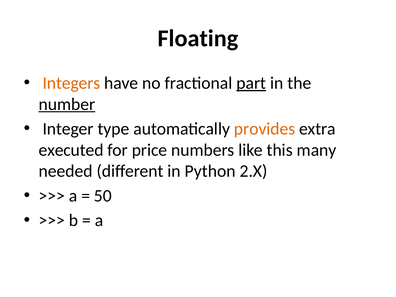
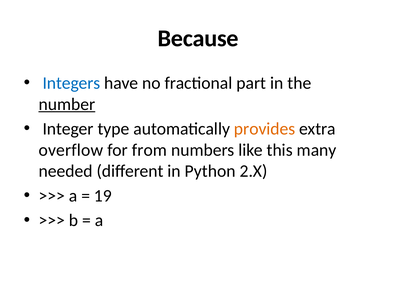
Floating: Floating -> Because
Integers colour: orange -> blue
part underline: present -> none
executed: executed -> overflow
price: price -> from
50: 50 -> 19
